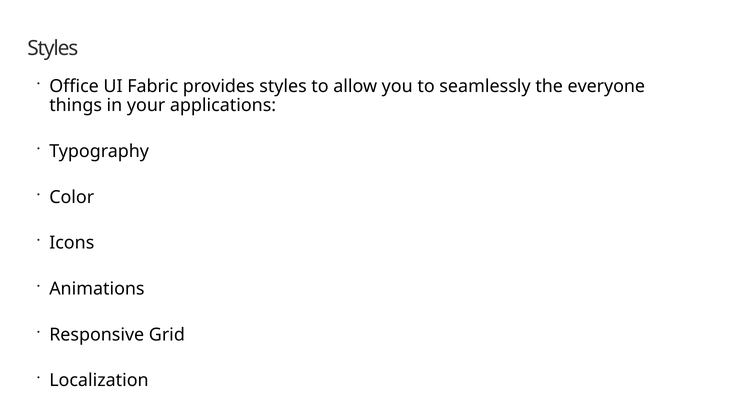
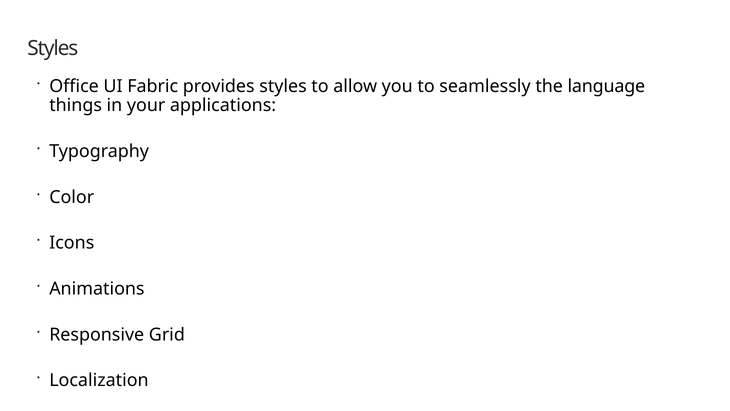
everyone: everyone -> language
